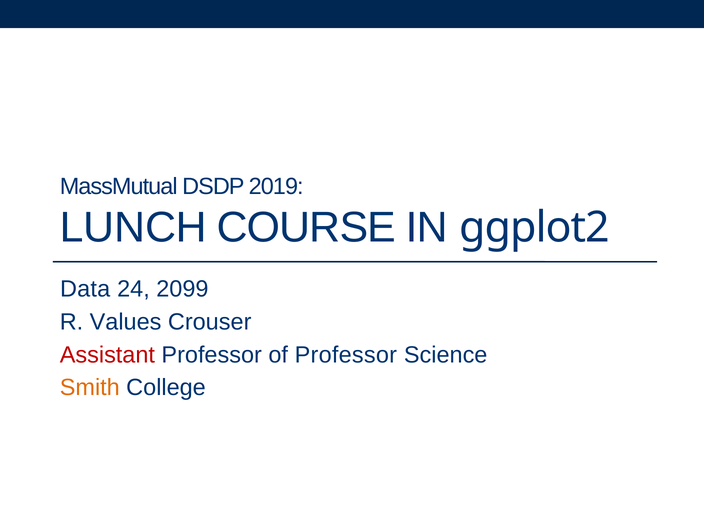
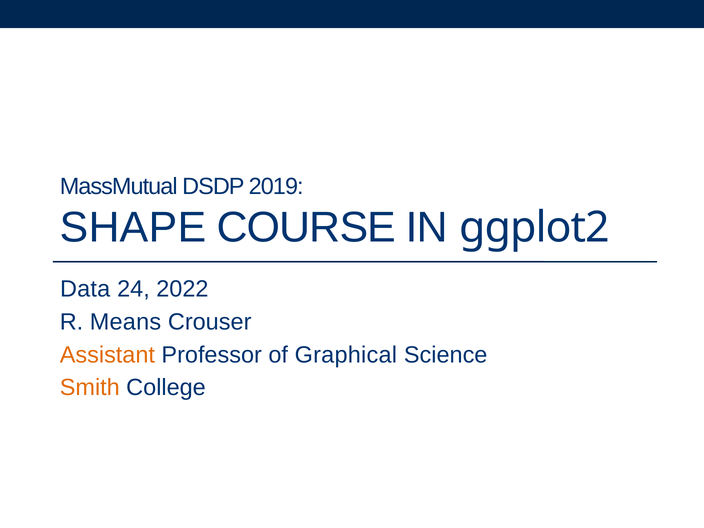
LUNCH: LUNCH -> SHAPE
2099: 2099 -> 2022
Values: Values -> Means
Assistant colour: red -> orange
of Professor: Professor -> Graphical
